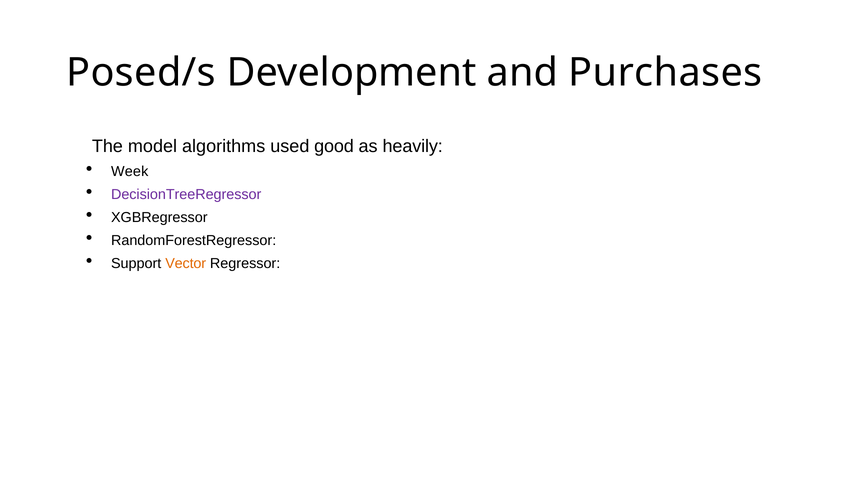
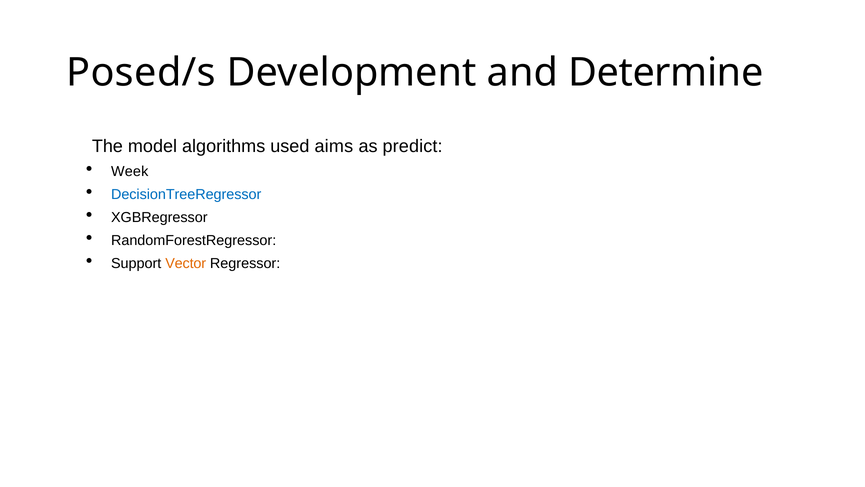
Purchases: Purchases -> Determine
good: good -> aims
heavily: heavily -> predict
DecisionTreeRegressor colour: purple -> blue
